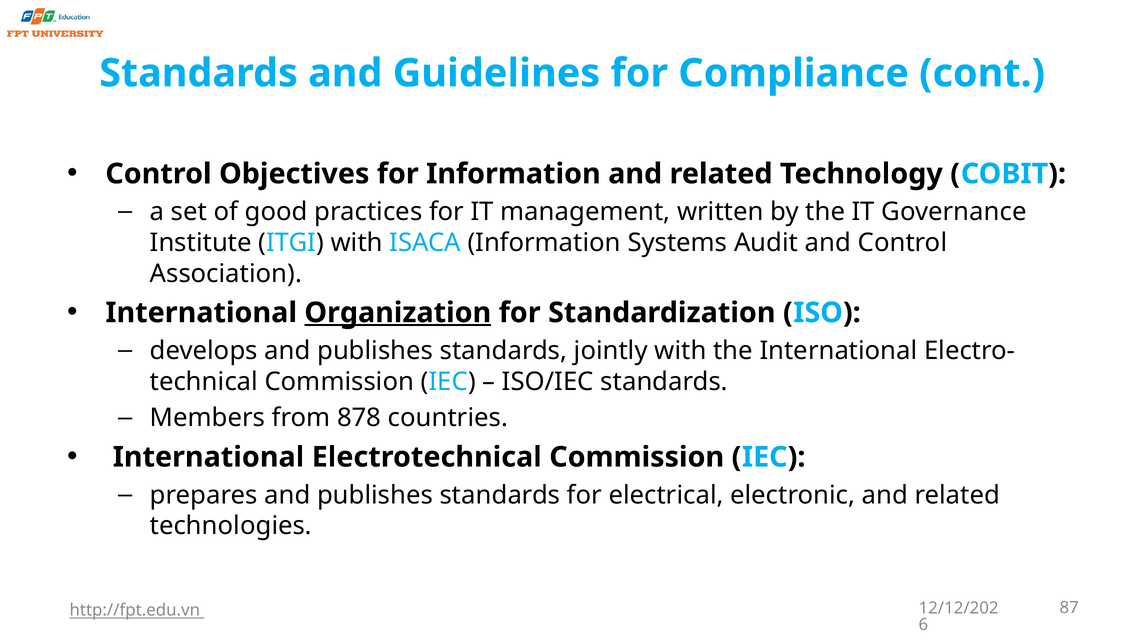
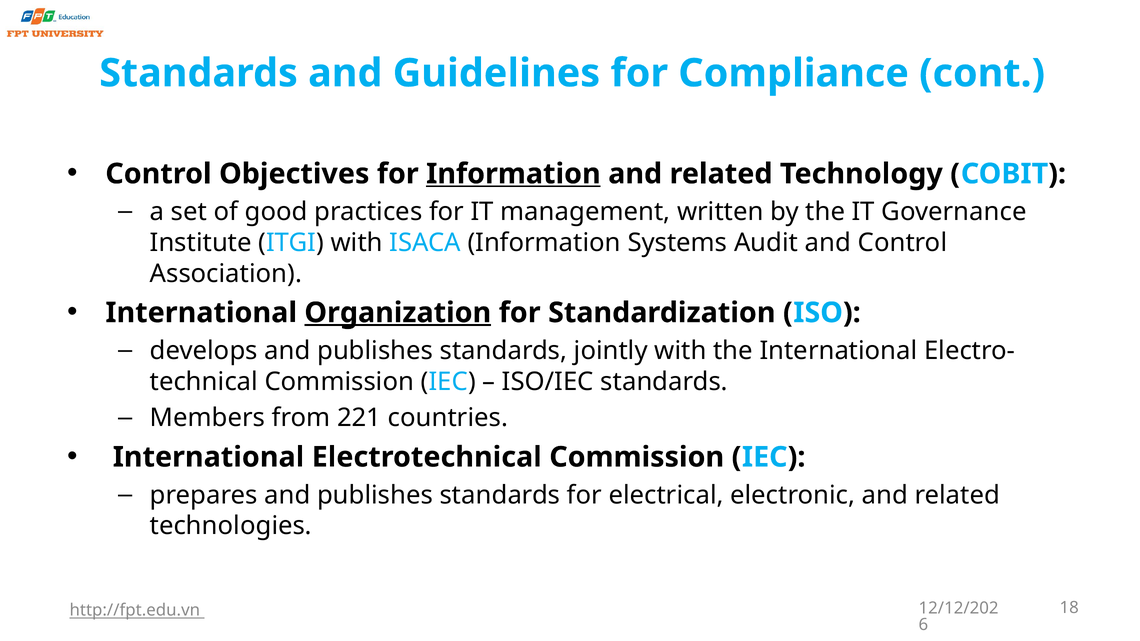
Information at (513, 174) underline: none -> present
878: 878 -> 221
87: 87 -> 18
